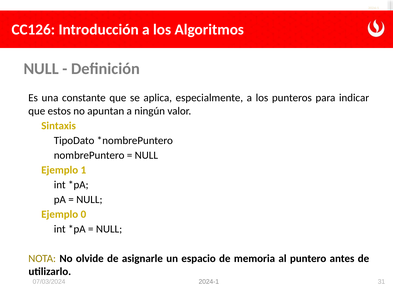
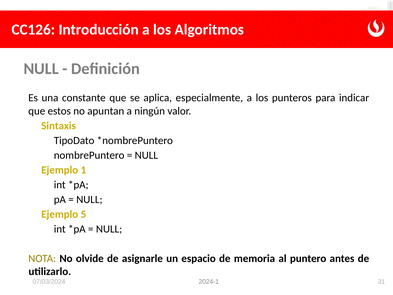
0: 0 -> 5
